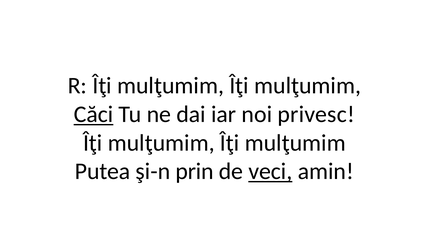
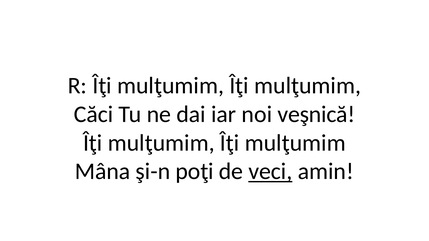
Căci underline: present -> none
privesc: privesc -> veşnică
Putea: Putea -> Mâna
prin: prin -> poţi
